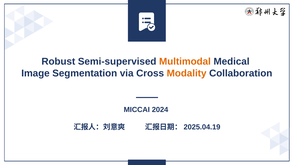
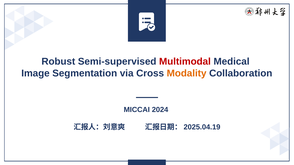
Multimodal colour: orange -> red
